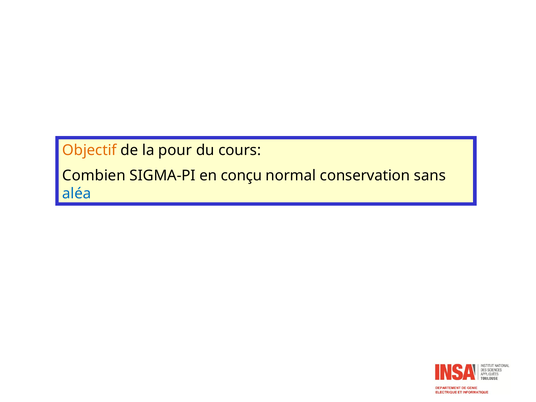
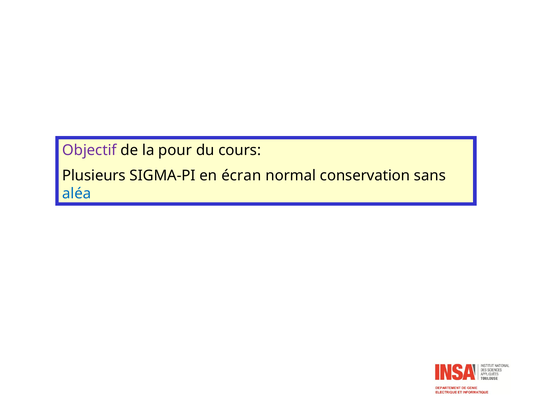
Objectif colour: orange -> purple
Combien: Combien -> Plusieurs
conçu: conçu -> écran
